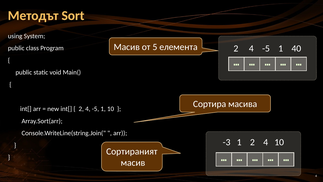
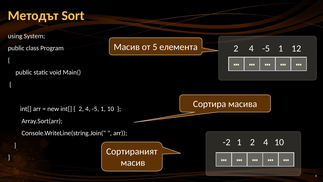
40: 40 -> 12
-3: -3 -> -2
